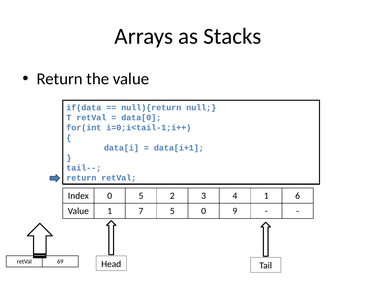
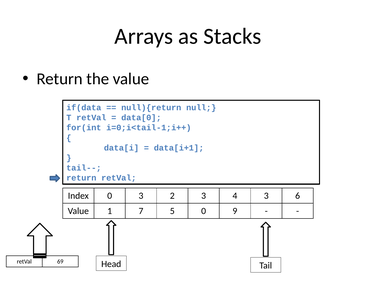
0 5: 5 -> 3
4 1: 1 -> 3
